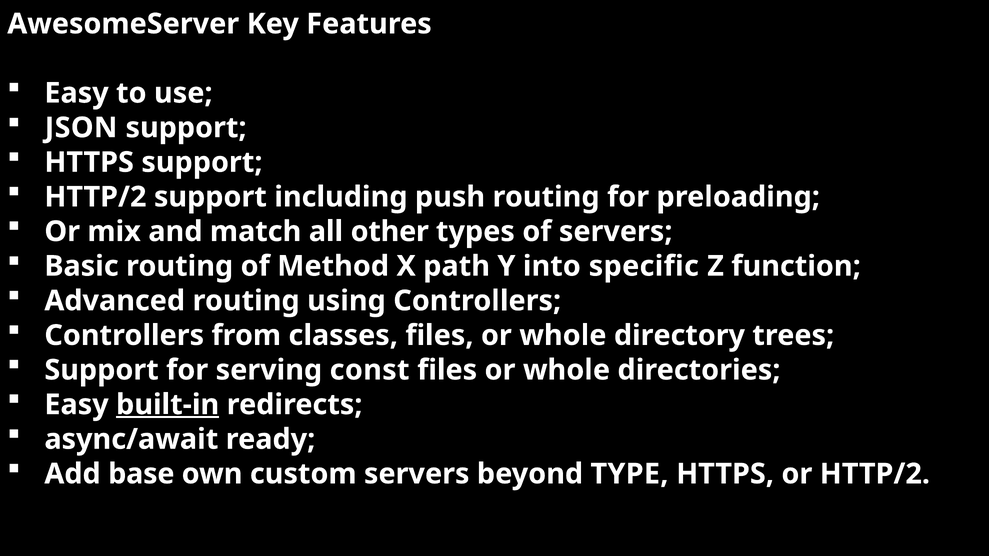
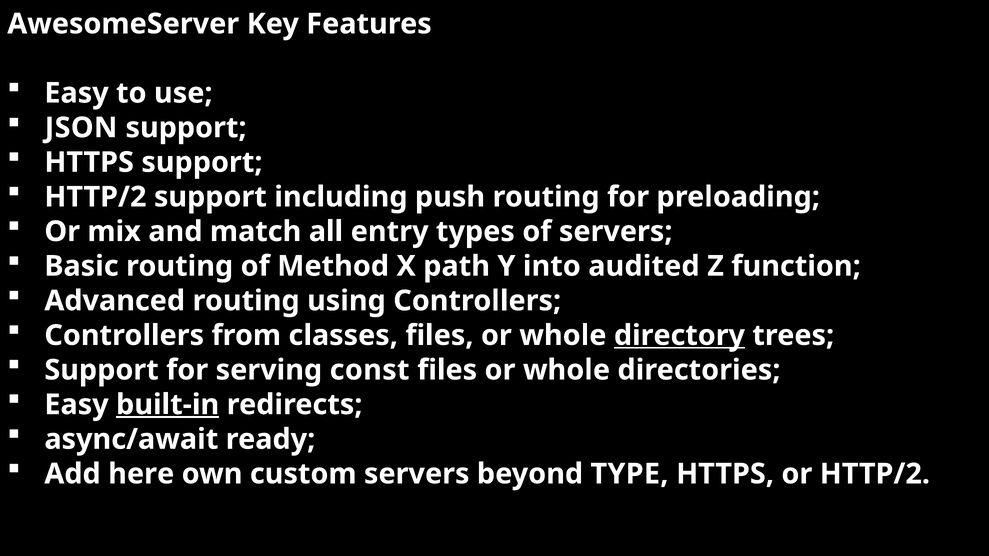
other: other -> entry
specific: specific -> audited
directory underline: none -> present
base: base -> here
